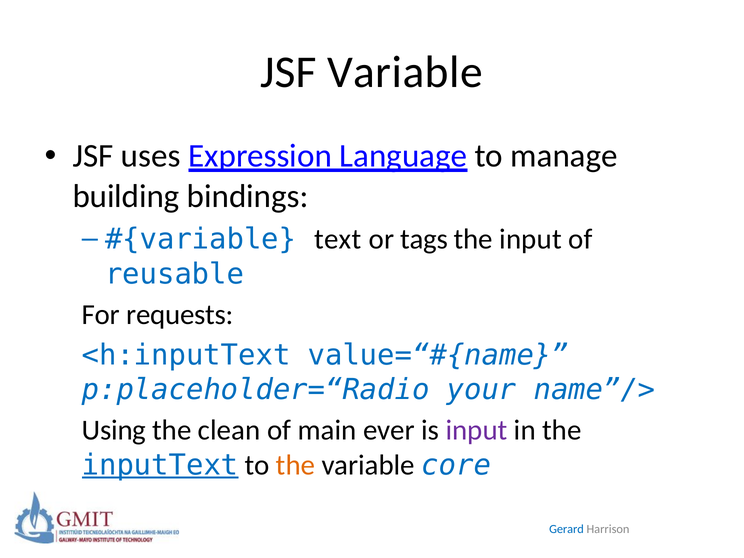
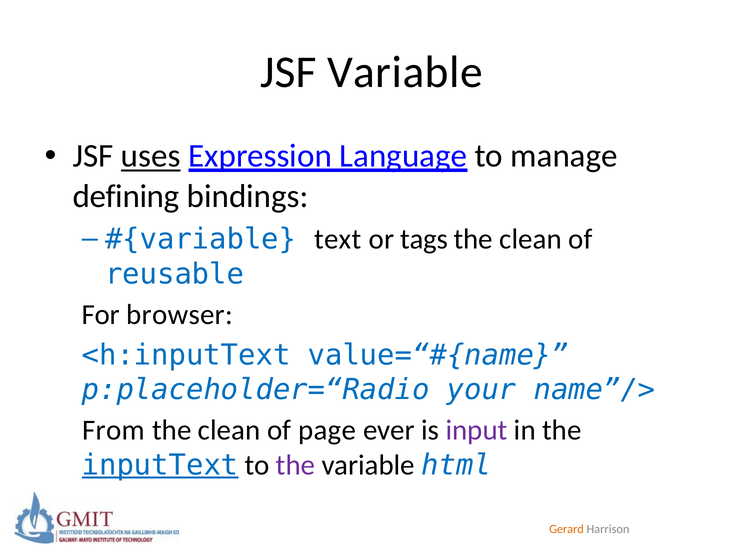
uses underline: none -> present
building: building -> defining
input at (531, 239): input -> clean
requests: requests -> browser
Using: Using -> From
main: main -> page
the at (296, 465) colour: orange -> purple
core: core -> html
Gerard colour: blue -> orange
